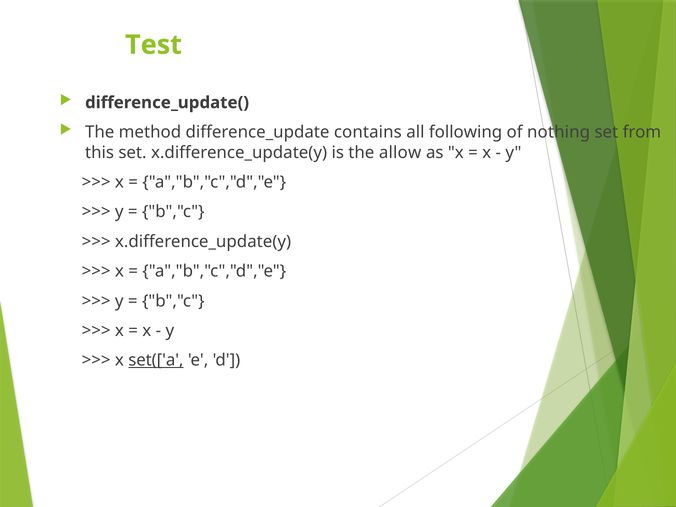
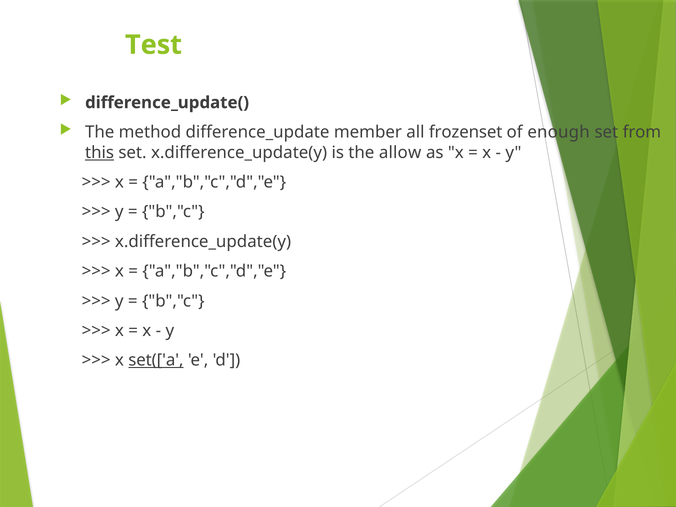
contains: contains -> member
following: following -> frozenset
nothing: nothing -> enough
this underline: none -> present
